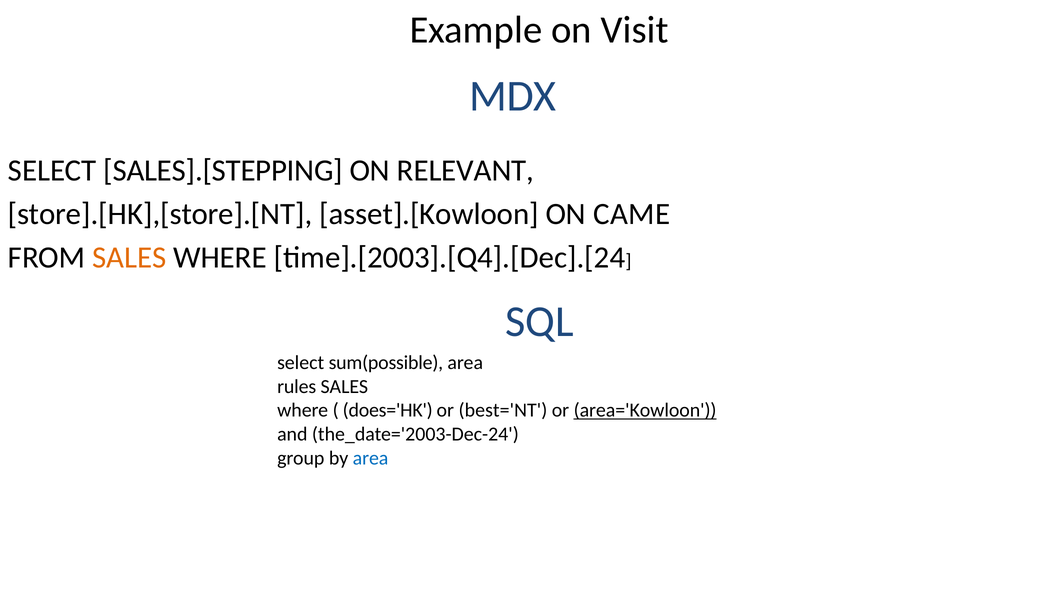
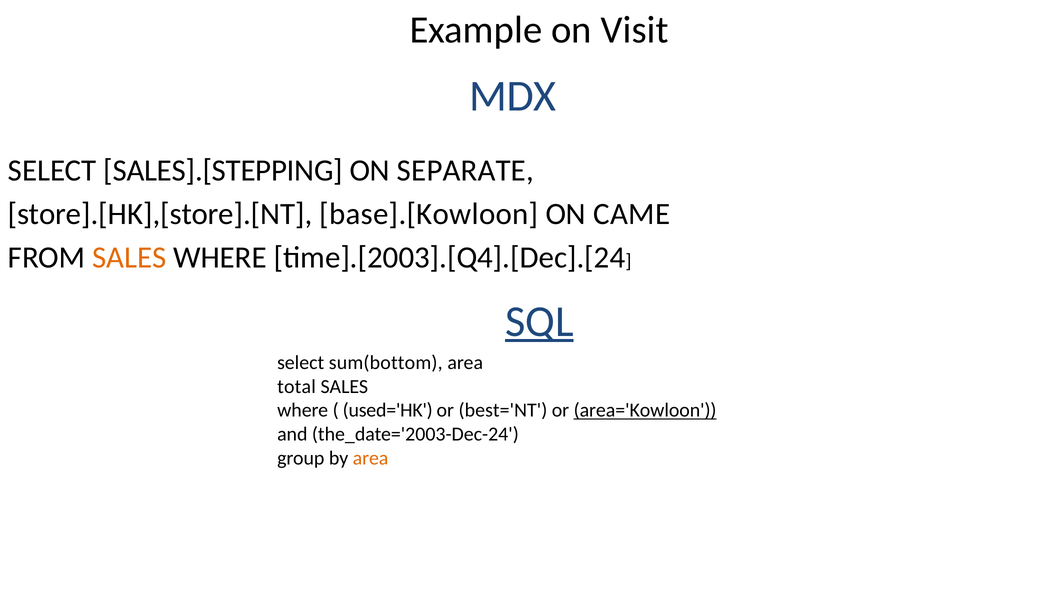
RELEVANT: RELEVANT -> SEPARATE
asset].[Kowloon: asset].[Kowloon -> base].[Kowloon
SQL underline: none -> present
sum(possible: sum(possible -> sum(bottom
rules: rules -> total
does='HK: does='HK -> used='HK
area at (371, 458) colour: blue -> orange
